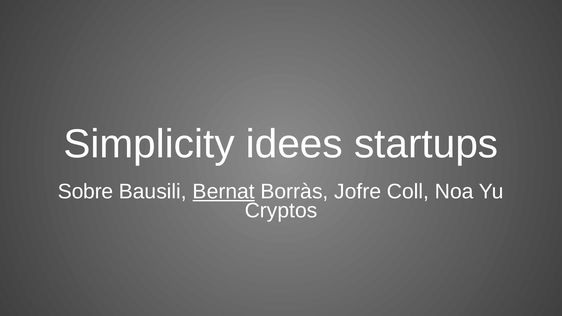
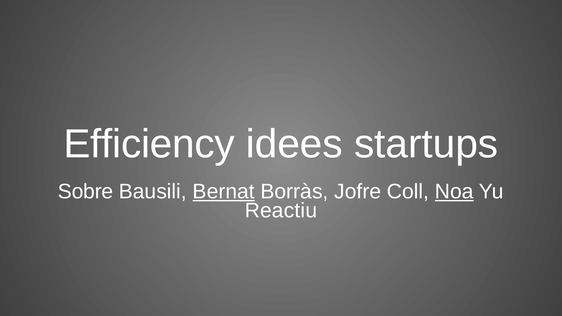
Simplicity: Simplicity -> Efficiency
Noa underline: none -> present
Cryptos: Cryptos -> Reactiu
